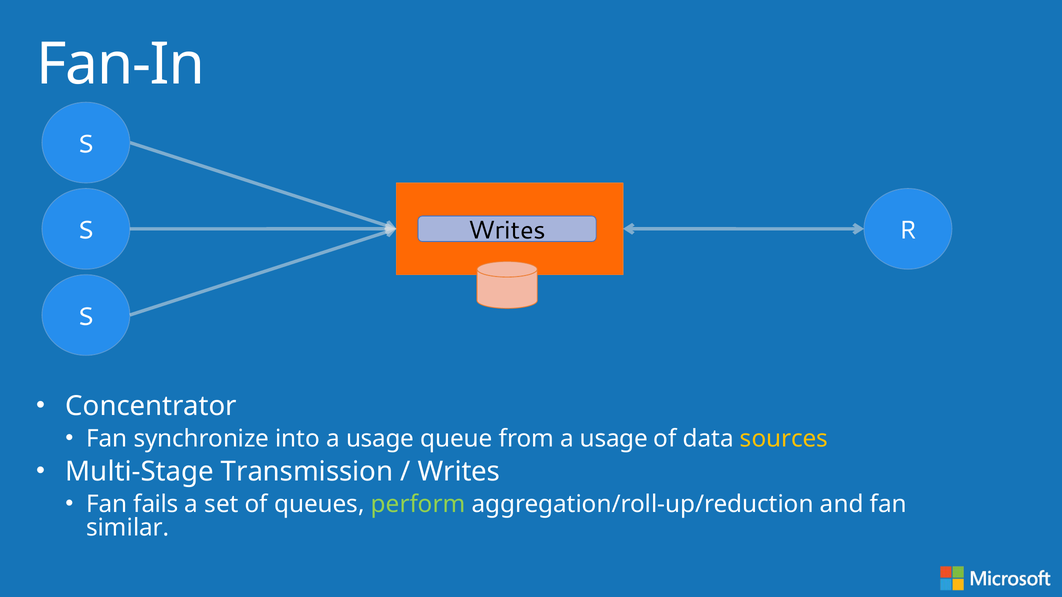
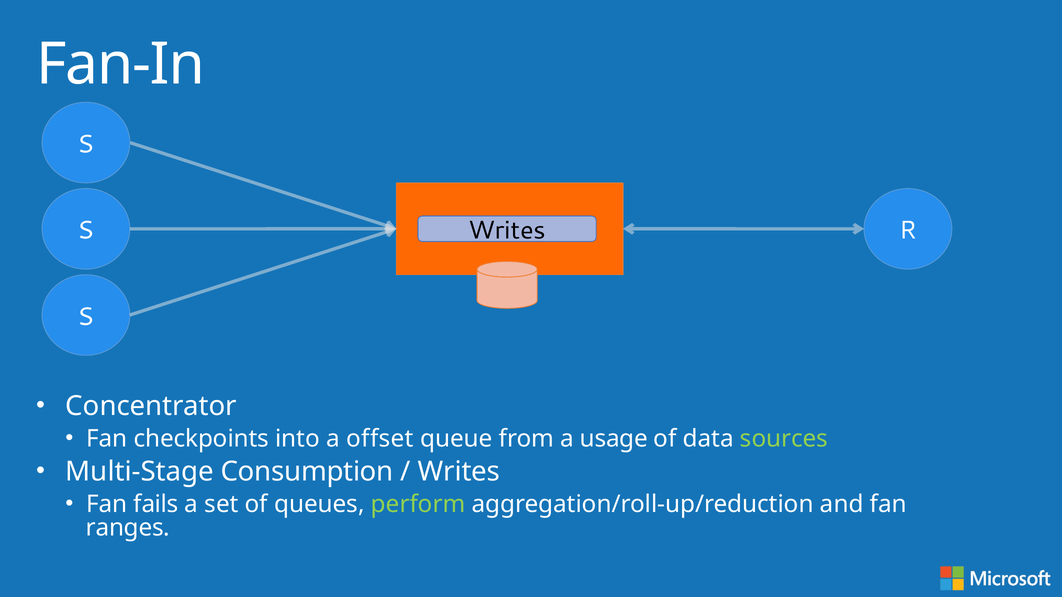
synchronize: synchronize -> checkpoints
into a usage: usage -> offset
sources colour: yellow -> light green
Transmission: Transmission -> Consumption
similar: similar -> ranges
